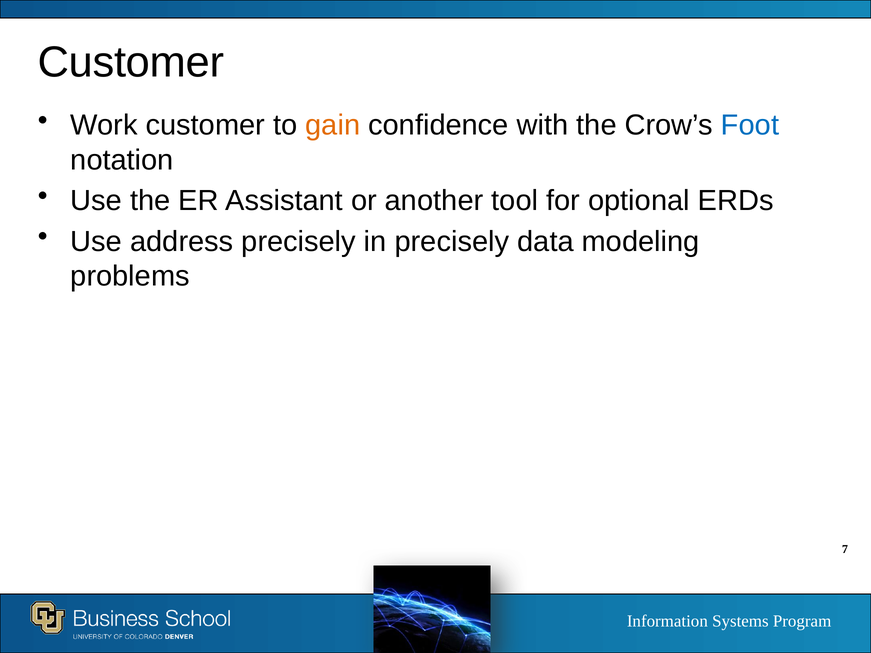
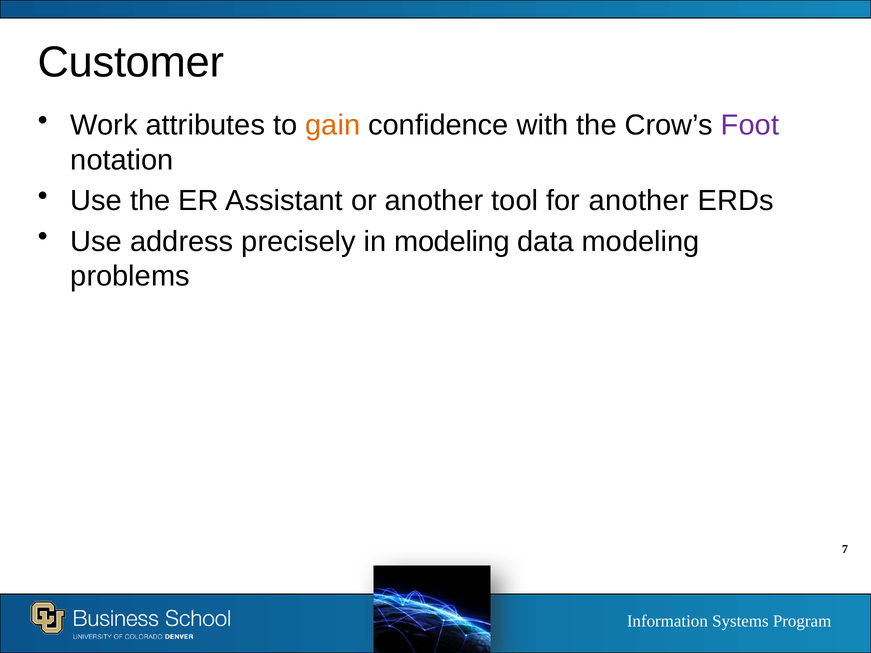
Work customer: customer -> attributes
Foot colour: blue -> purple
for optional: optional -> another
in precisely: precisely -> modeling
